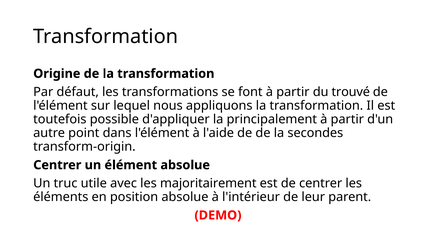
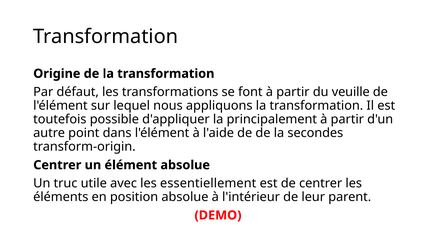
trouvé: trouvé -> veuille
majoritairement: majoritairement -> essentiellement
